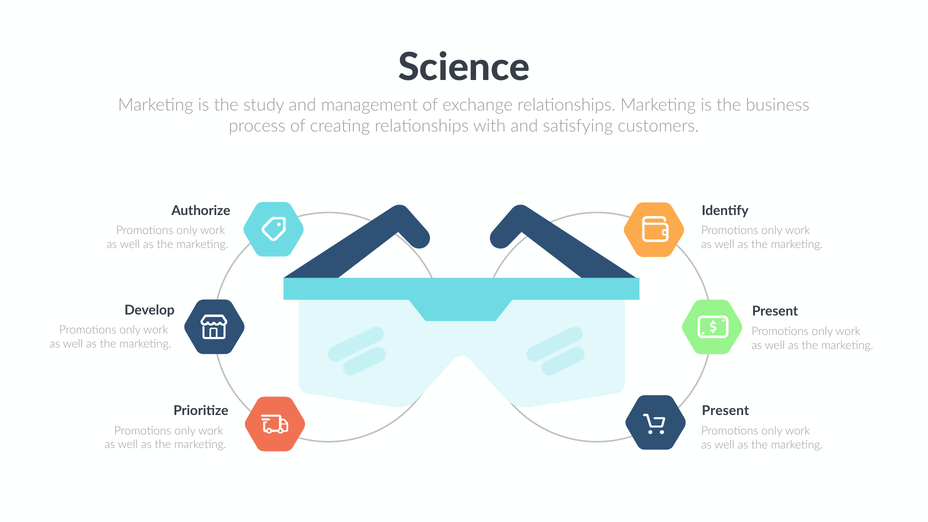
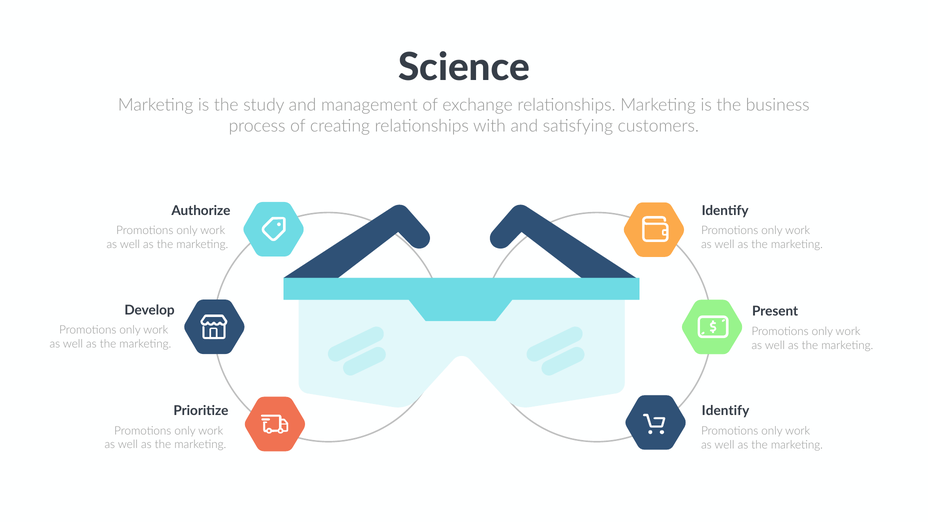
Present at (725, 411): Present -> Identify
